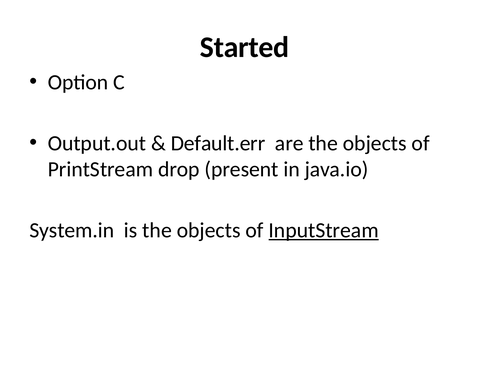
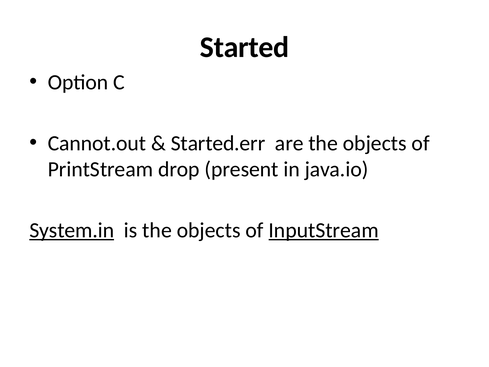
Output.out: Output.out -> Cannot.out
Default.err: Default.err -> Started.err
System.in underline: none -> present
